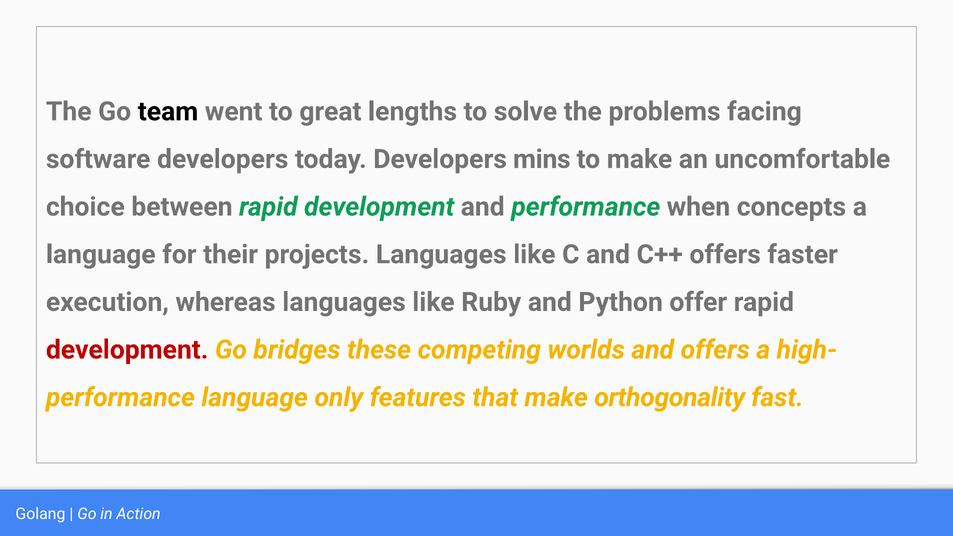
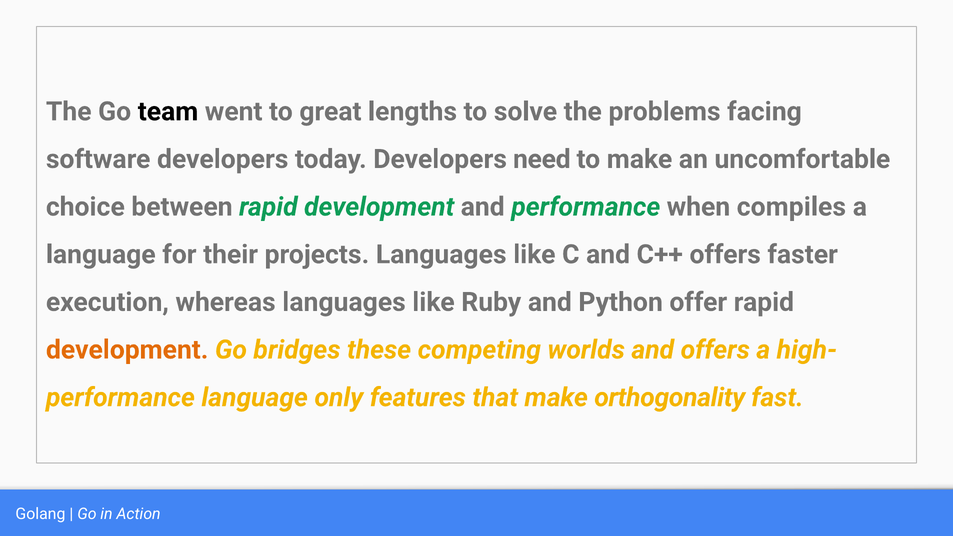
mins: mins -> need
concepts: concepts -> compiles
development at (127, 350) colour: red -> orange
